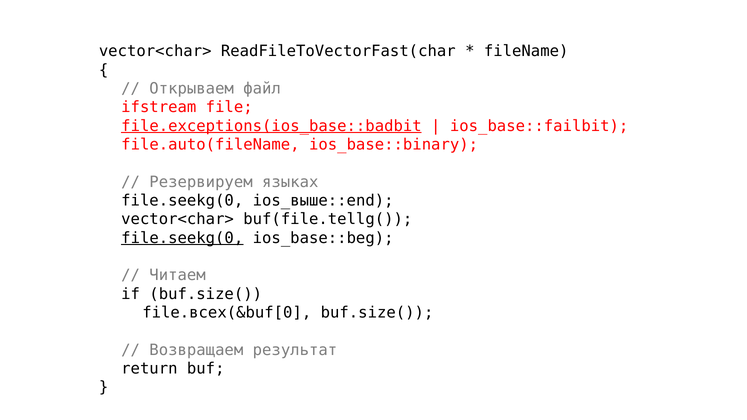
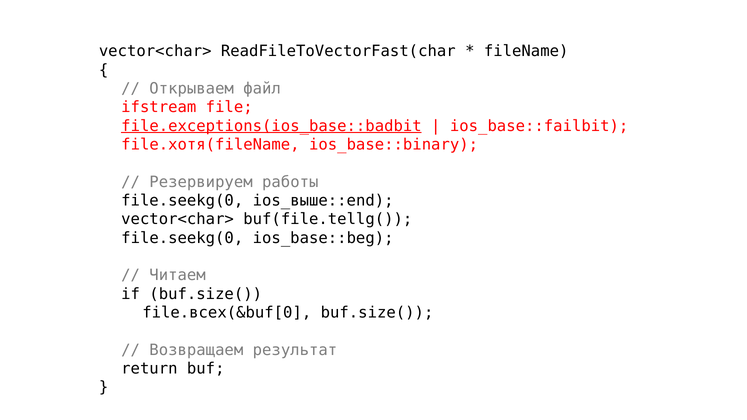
file.auto(fileName: file.auto(fileName -> file.хотя(fileName
языках: языках -> работы
file.seekg(0 at (182, 238) underline: present -> none
